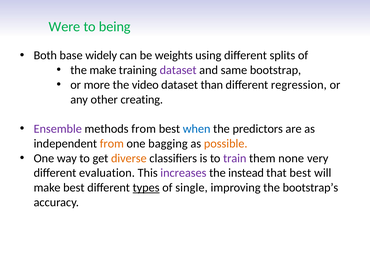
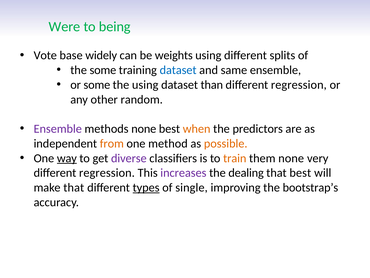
Both: Both -> Vote
the make: make -> some
dataset at (178, 70) colour: purple -> blue
same bootstrap: bootstrap -> ensemble
or more: more -> some
the video: video -> using
creating: creating -> random
methods from: from -> none
when colour: blue -> orange
bagging: bagging -> method
way underline: none -> present
diverse colour: orange -> purple
train colour: purple -> orange
evaluation at (107, 173): evaluation -> regression
instead: instead -> dealing
make best: best -> that
